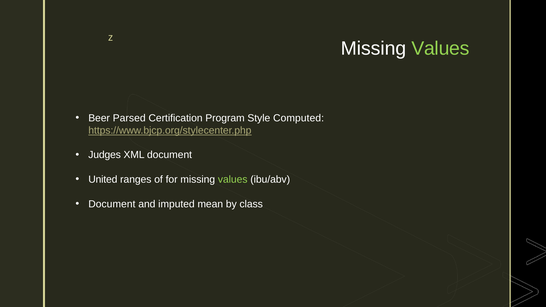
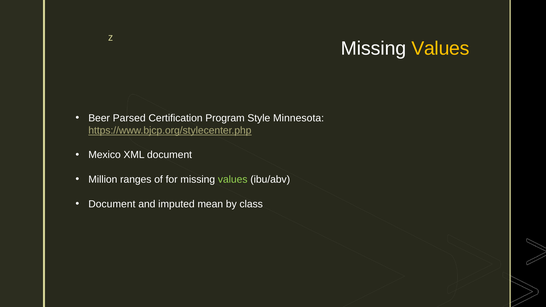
Values at (440, 49) colour: light green -> yellow
Computed: Computed -> Minnesota
Judges: Judges -> Mexico
United: United -> Million
